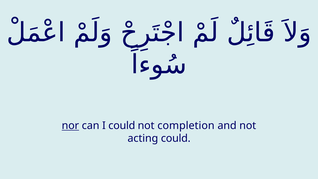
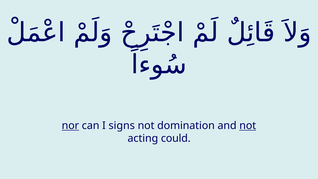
I could: could -> signs
completion: completion -> domination
not at (248, 126) underline: none -> present
